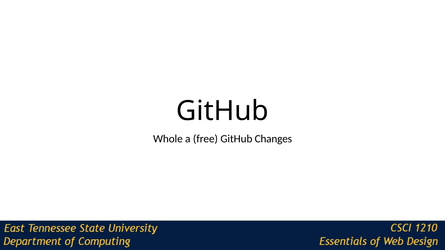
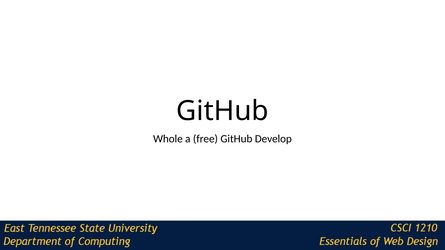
Changes: Changes -> Develop
